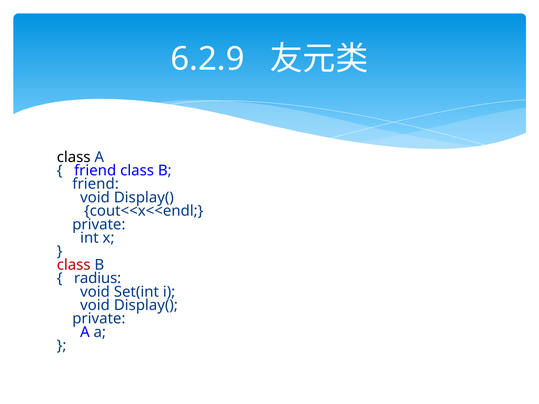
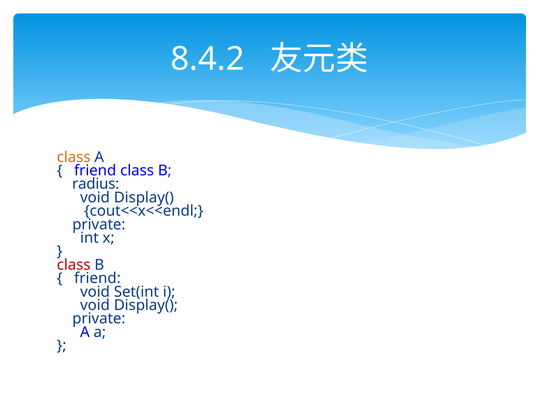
6.2.9: 6.2.9 -> 8.4.2
class at (74, 157) colour: black -> orange
friend at (96, 184): friend -> radius
radius at (98, 278): radius -> friend
